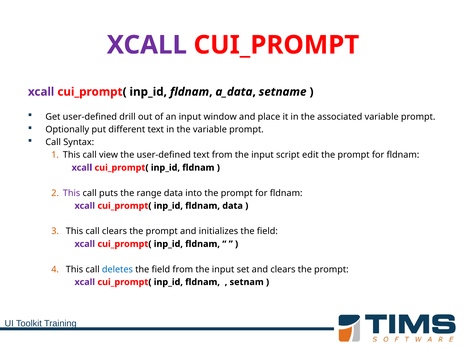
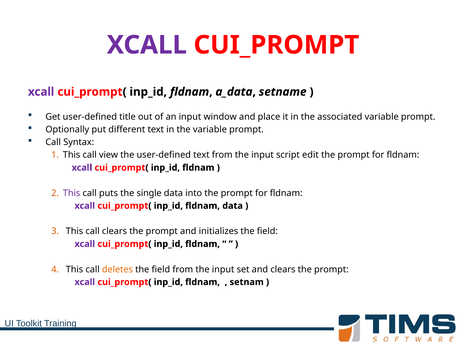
drill: drill -> title
range: range -> single
deletes colour: blue -> orange
